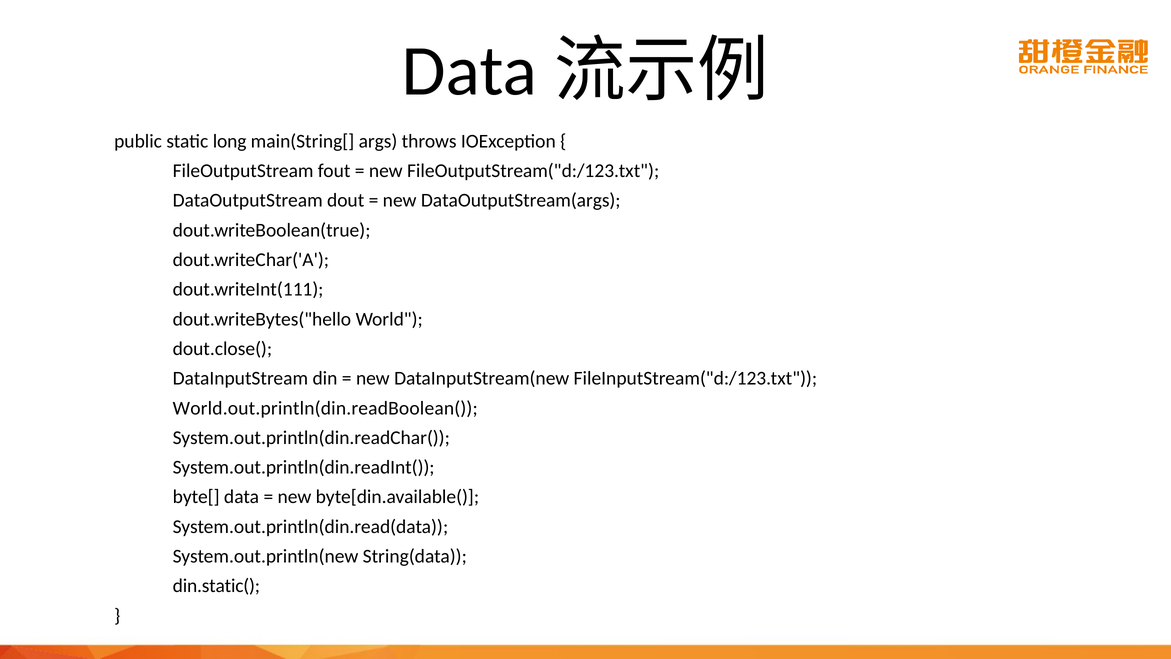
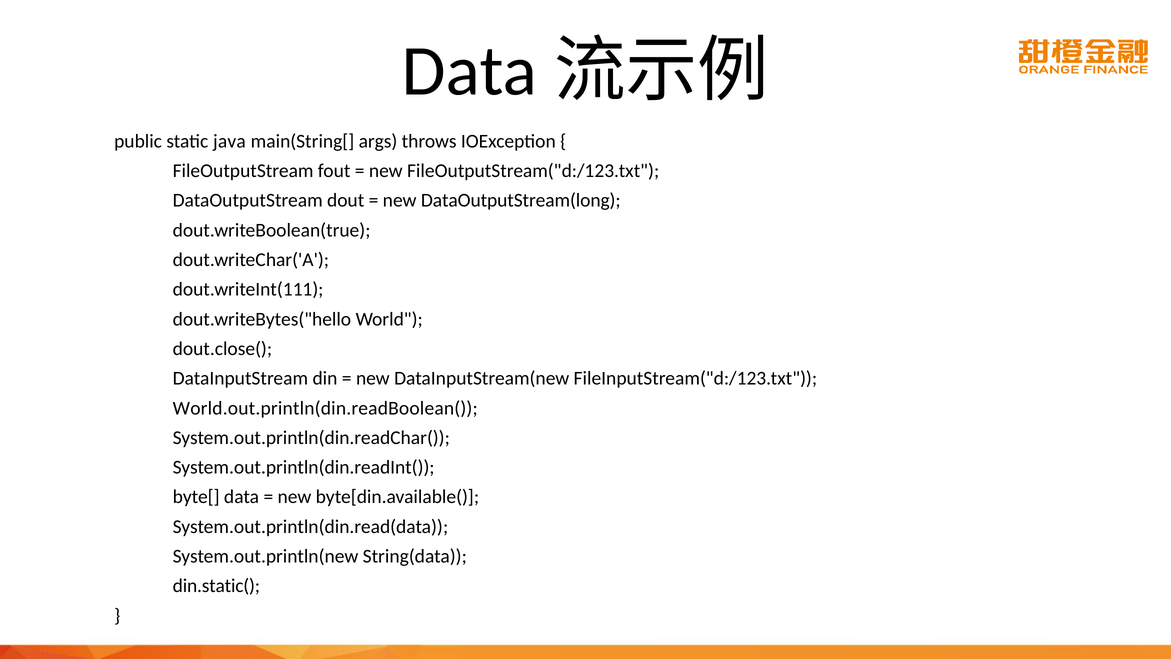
long: long -> java
DataOutputStream(args: DataOutputStream(args -> DataOutputStream(long
